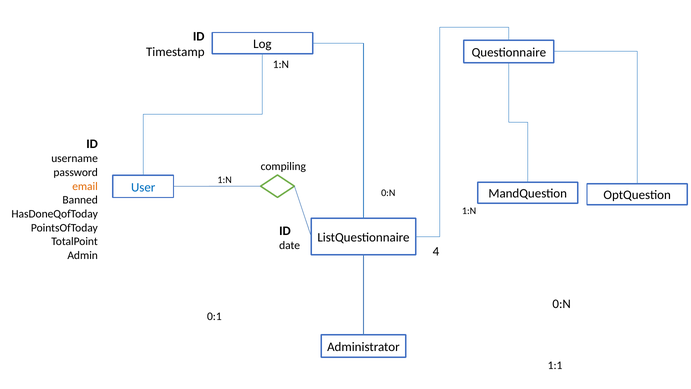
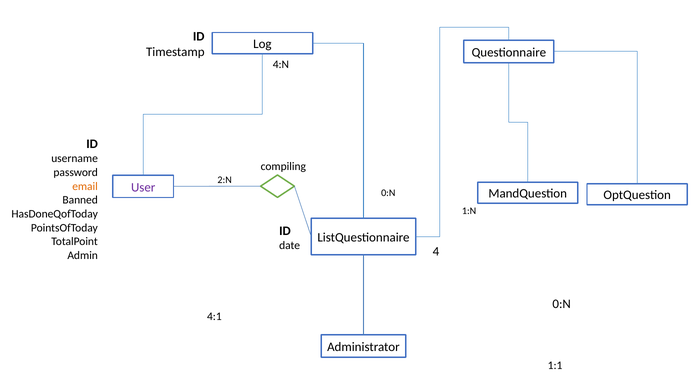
1:N at (281, 64): 1:N -> 4:N
1:N at (225, 180): 1:N -> 2:N
User colour: blue -> purple
0:1: 0:1 -> 4:1
